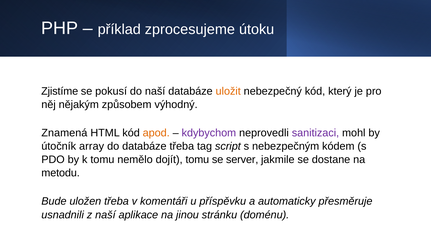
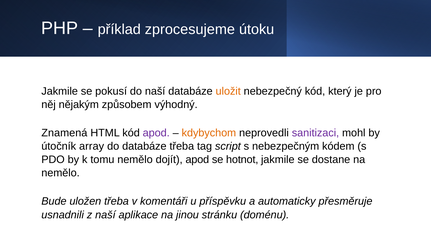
Zjistíme at (60, 91): Zjistíme -> Jakmile
apod at (156, 133) colour: orange -> purple
kdybychom colour: purple -> orange
dojít tomu: tomu -> apod
server: server -> hotnot
metodu at (61, 173): metodu -> nemělo
